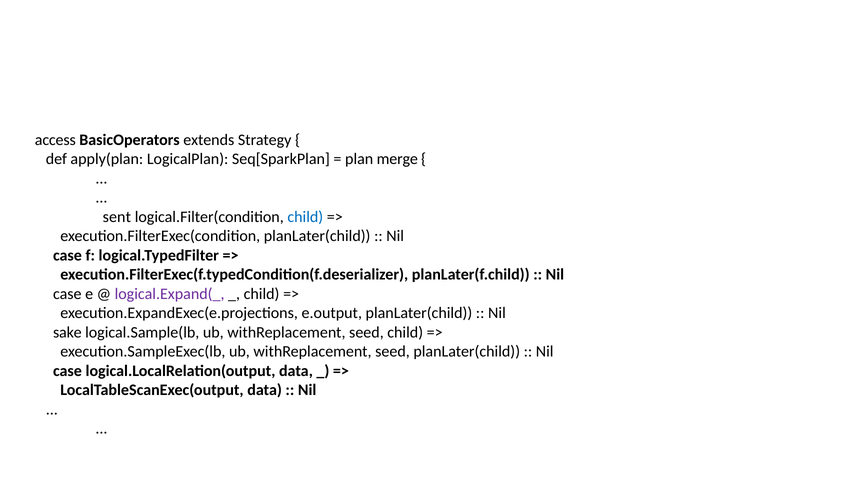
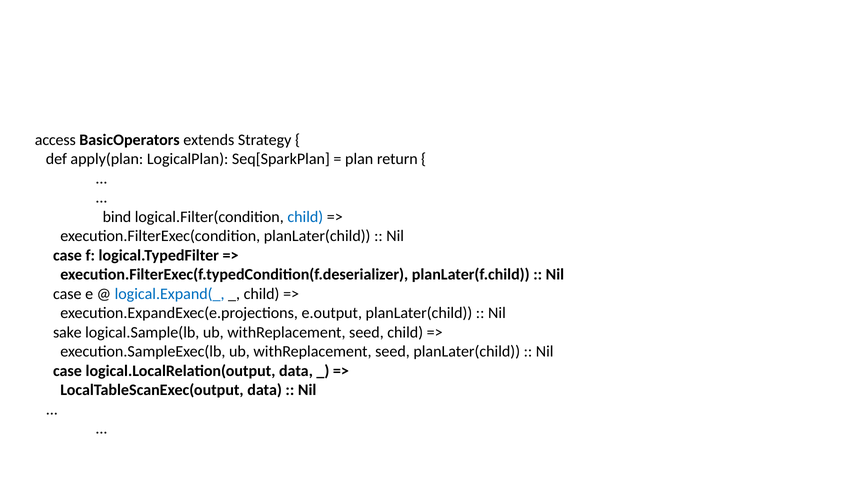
merge: merge -> return
sent: sent -> bind
logical.Expand(_ colour: purple -> blue
